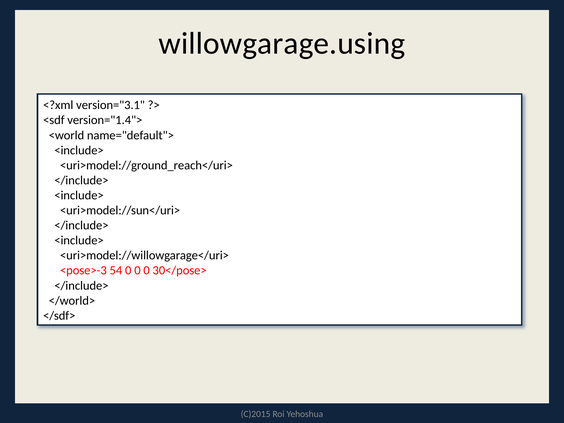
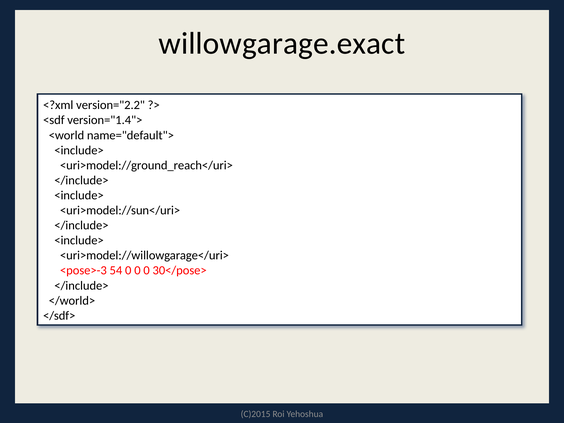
willowgarage.using: willowgarage.using -> willowgarage.exact
version="3.1: version="3.1 -> version="2.2
